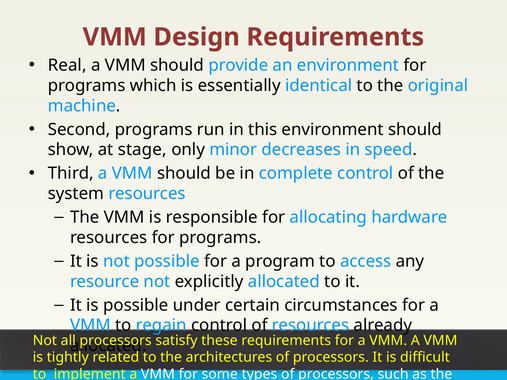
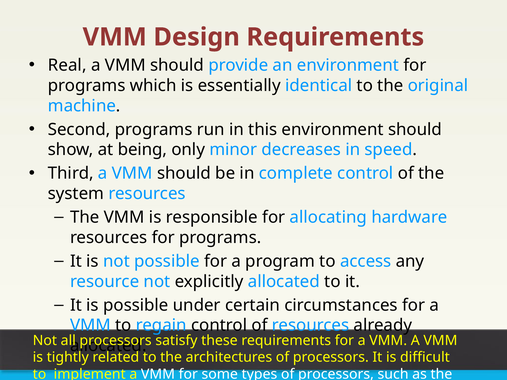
stage: stage -> being
